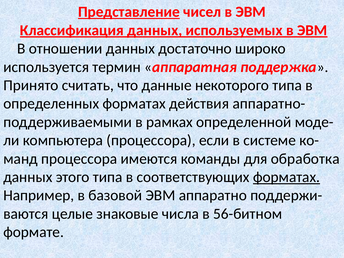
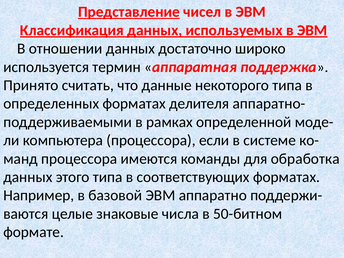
действия: действия -> делителя
форматах at (287, 177) underline: present -> none
56-битном: 56-битном -> 50-битном
